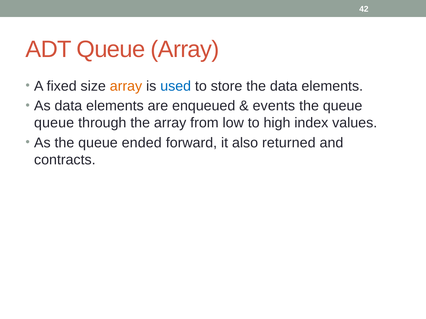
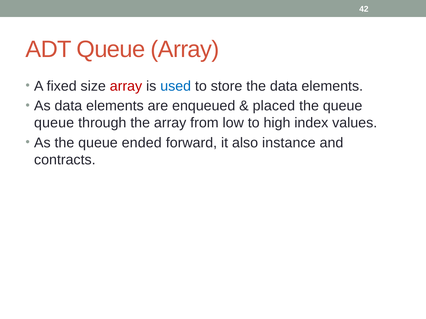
array at (126, 86) colour: orange -> red
events: events -> placed
returned: returned -> instance
